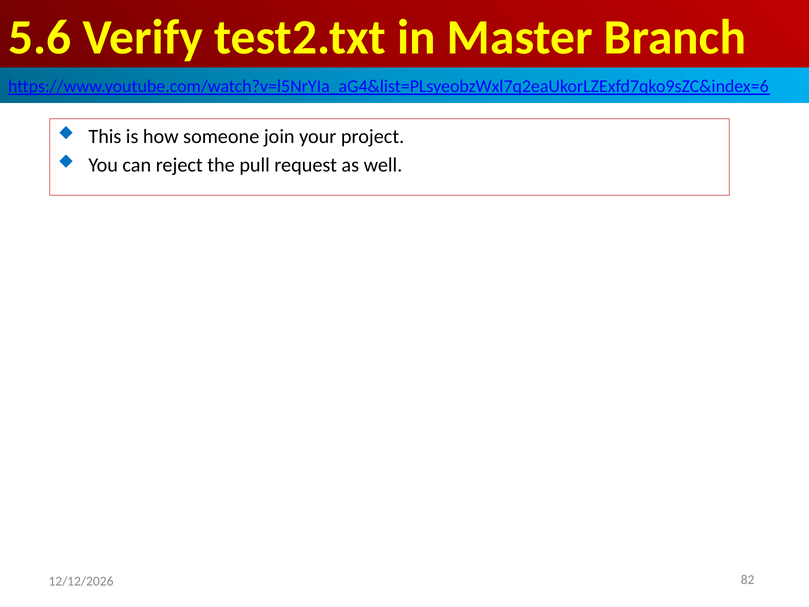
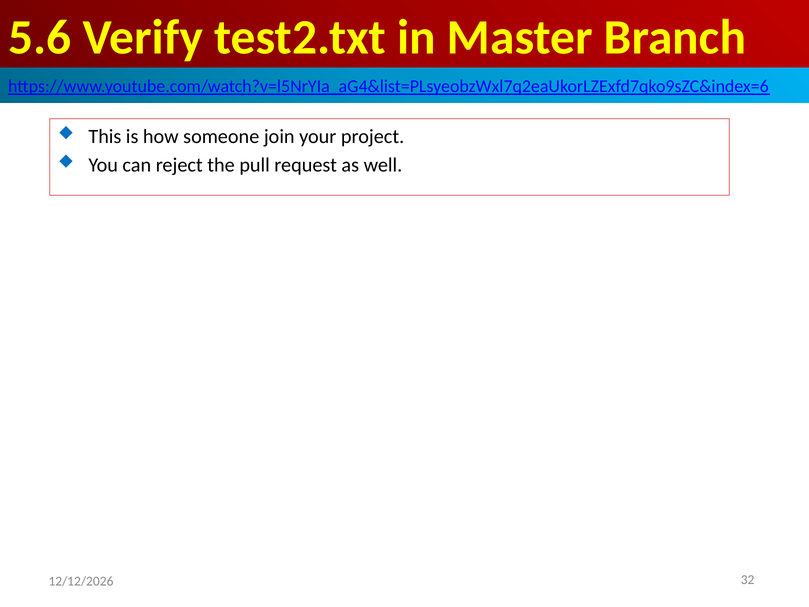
82: 82 -> 32
